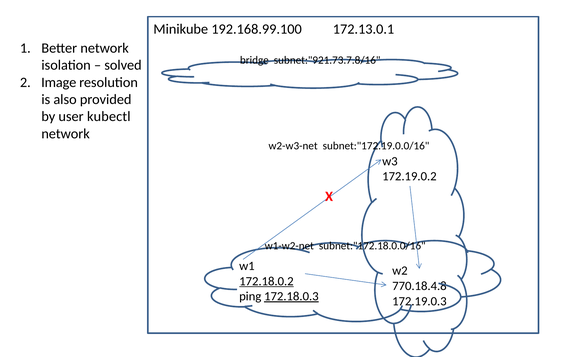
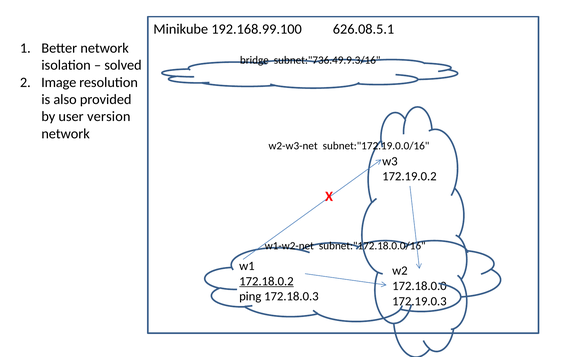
172.13.0.1: 172.13.0.1 -> 626.08.5.1
subnet:"921.73.7.8/16: subnet:"921.73.7.8/16 -> subnet:"736.49.9.3/16
kubectl: kubectl -> version
770.18.4.8: 770.18.4.8 -> 172.18.0.0
172.18.0.3 underline: present -> none
